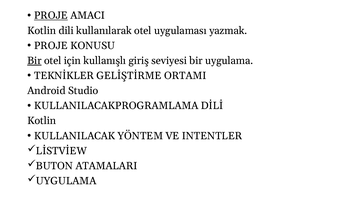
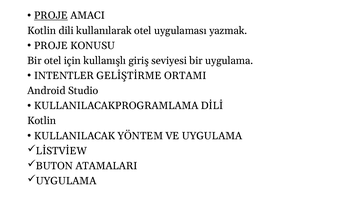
Bir at (34, 61) underline: present -> none
TEKNİKLER: TEKNİKLER -> INTENTLER
VE INTENTLER: INTENTLER -> UYGULAMA
